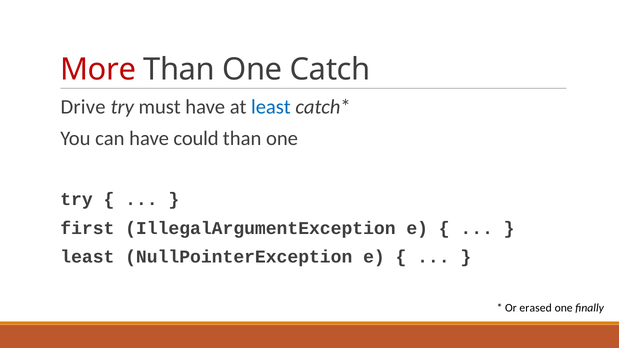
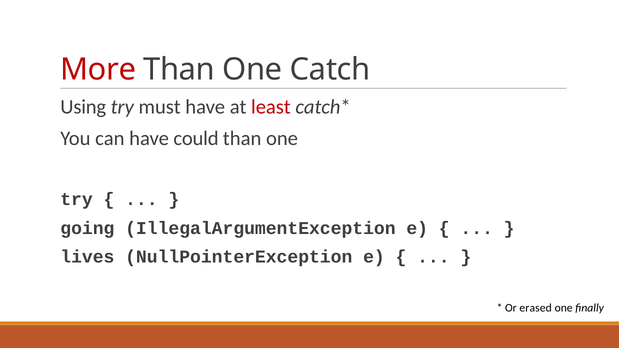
Drive: Drive -> Using
least at (271, 107) colour: blue -> red
first: first -> going
least at (87, 257): least -> lives
